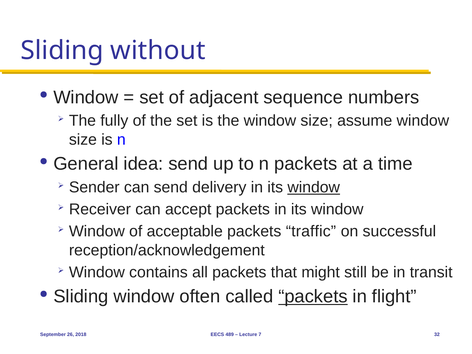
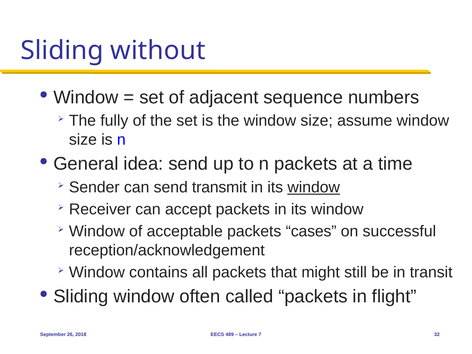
delivery: delivery -> transmit
traffic: traffic -> cases
packets at (313, 297) underline: present -> none
